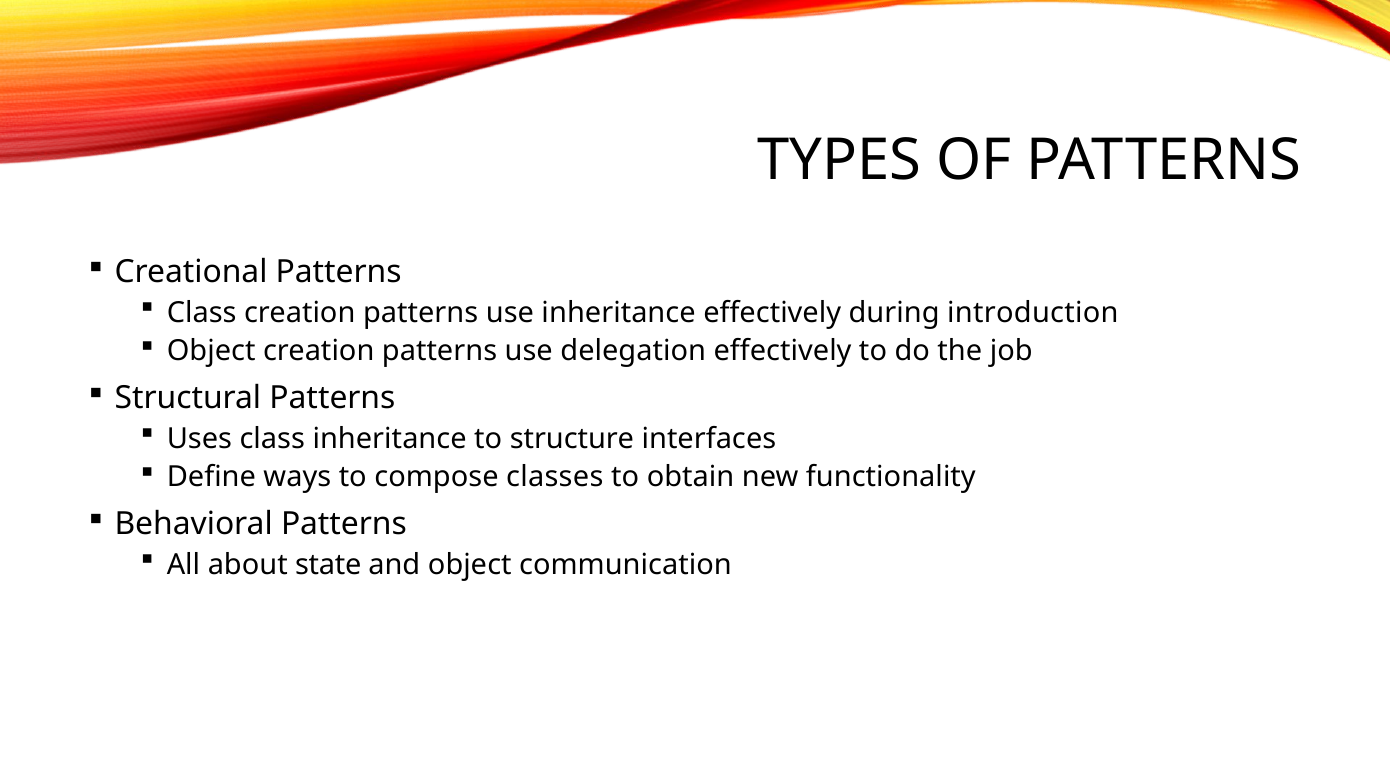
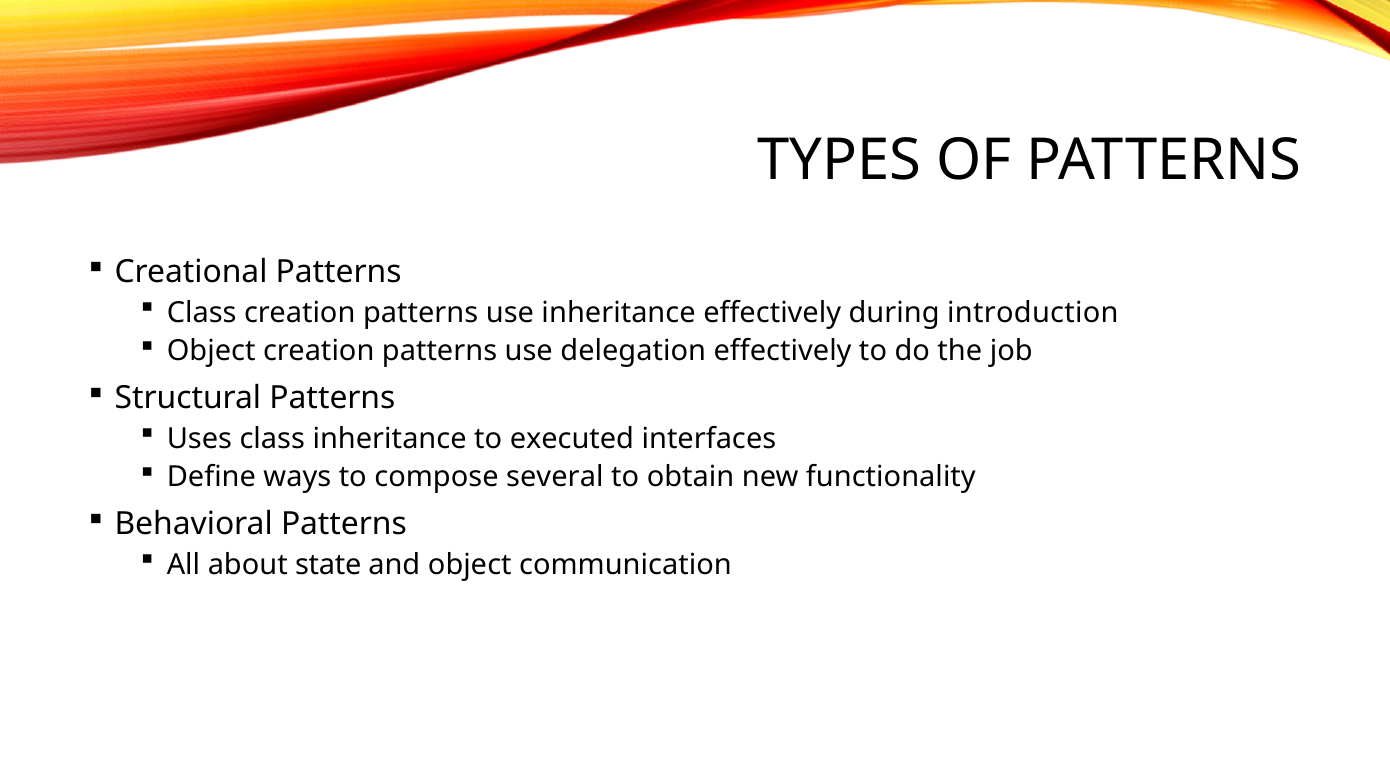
structure: structure -> executed
classes: classes -> several
